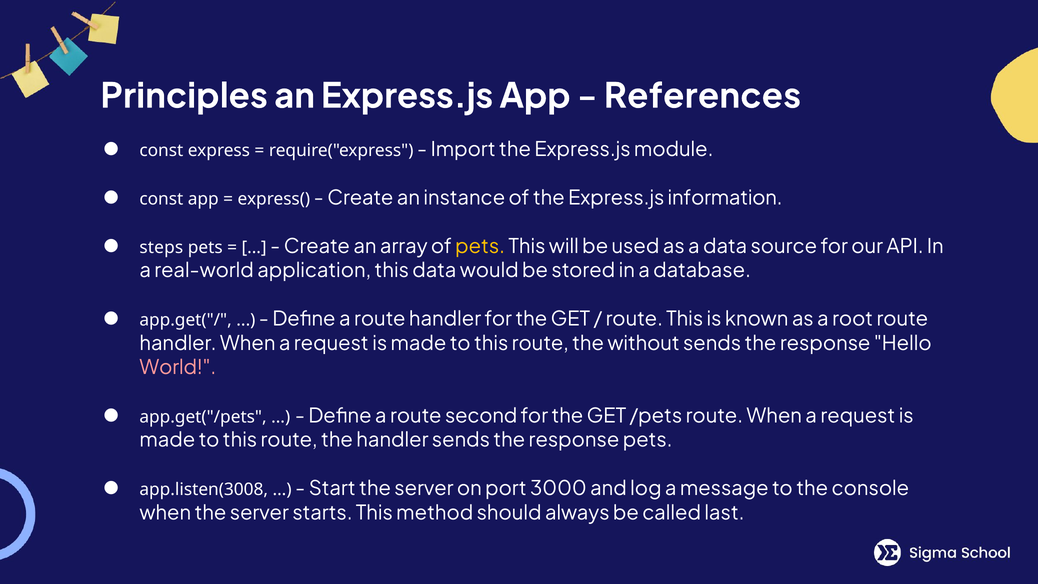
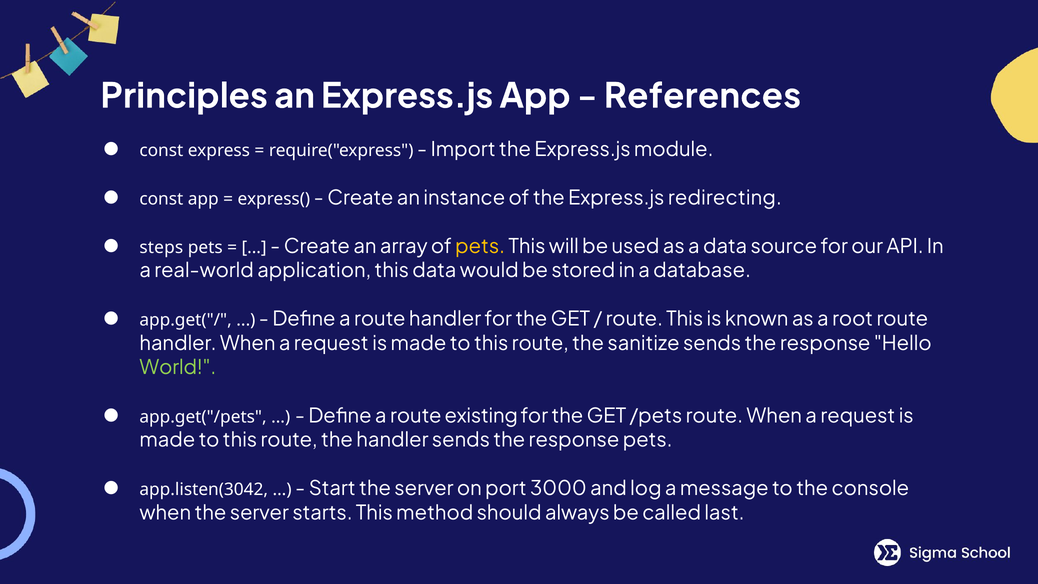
information: information -> redirecting
without: without -> sanitize
World colour: pink -> light green
second: second -> existing
app.listen(3008: app.listen(3008 -> app.listen(3042
